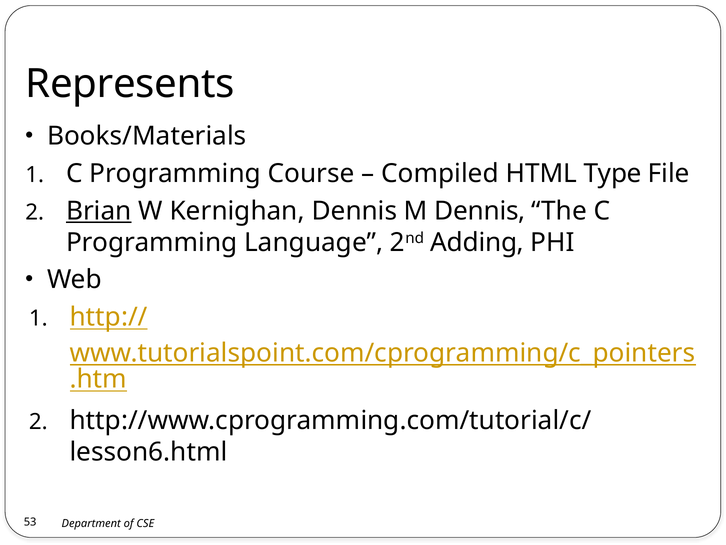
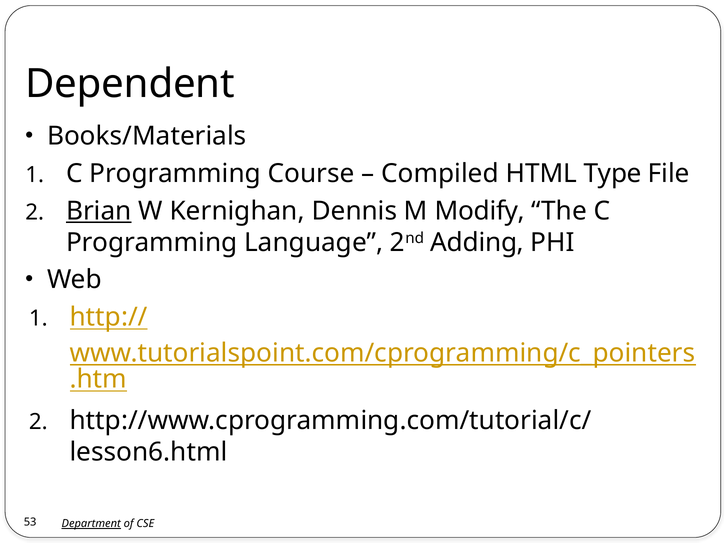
Represents: Represents -> Dependent
M Dennis: Dennis -> Modify
Department underline: none -> present
